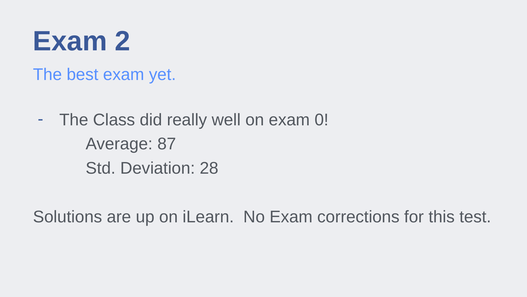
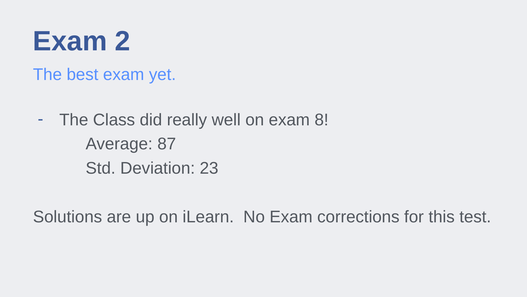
0: 0 -> 8
28: 28 -> 23
